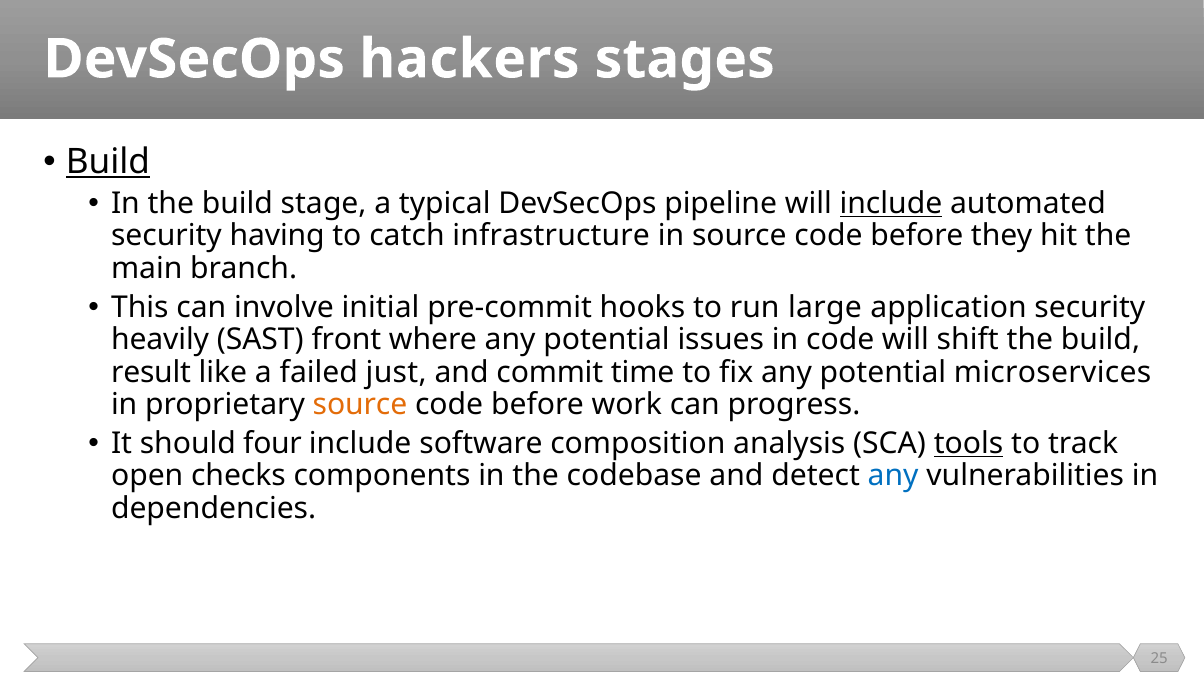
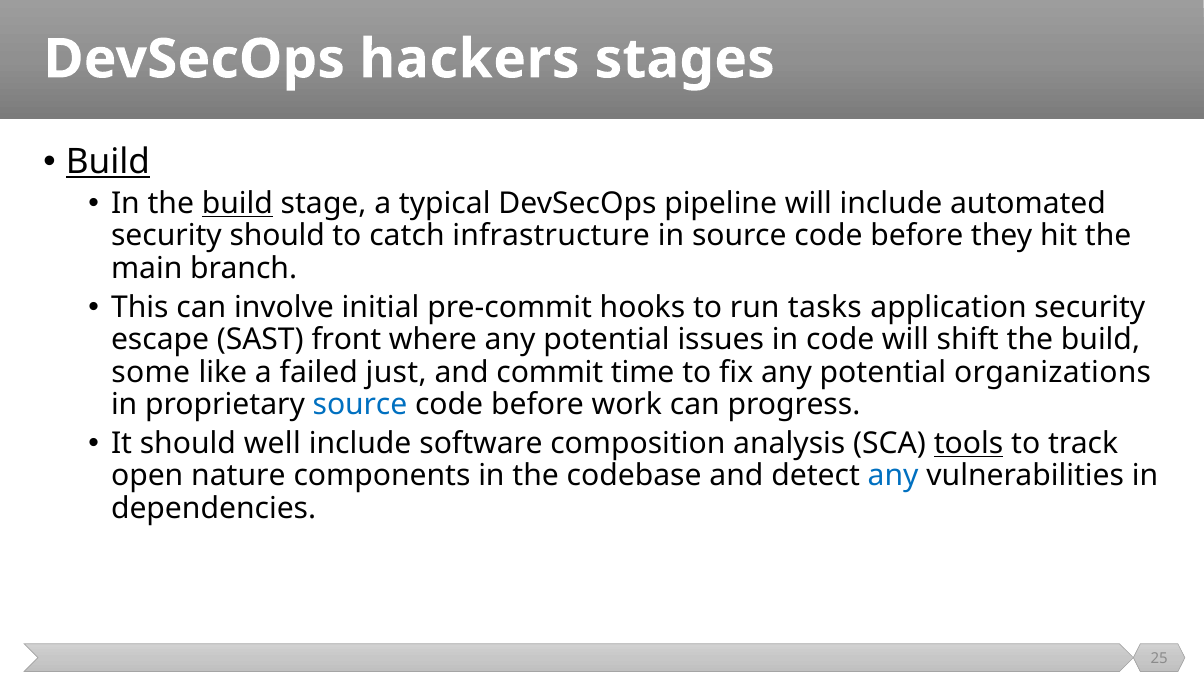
build at (237, 204) underline: none -> present
include at (891, 204) underline: present -> none
security having: having -> should
large: large -> tasks
heavily: heavily -> escape
result: result -> some
microservices: microservices -> organizations
source at (360, 405) colour: orange -> blue
four: four -> well
checks: checks -> nature
